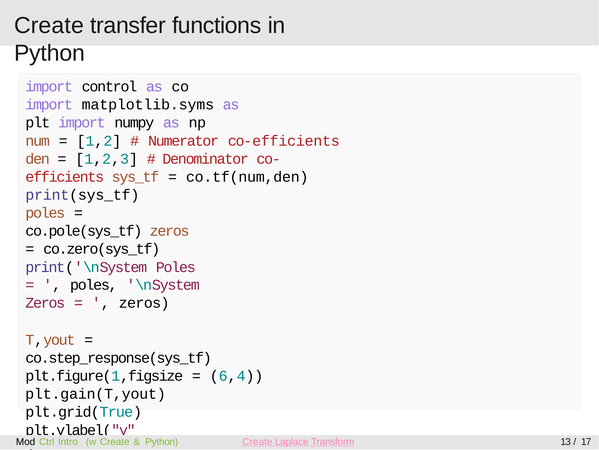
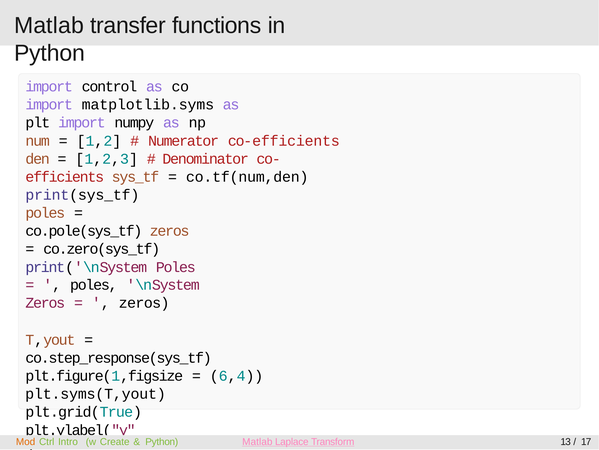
Create at (49, 26): Create -> Matlab
plt.gain(T,yout: plt.gain(T,yout -> plt.syms(T,yout
Mod colour: black -> orange
Python Create: Create -> Matlab
